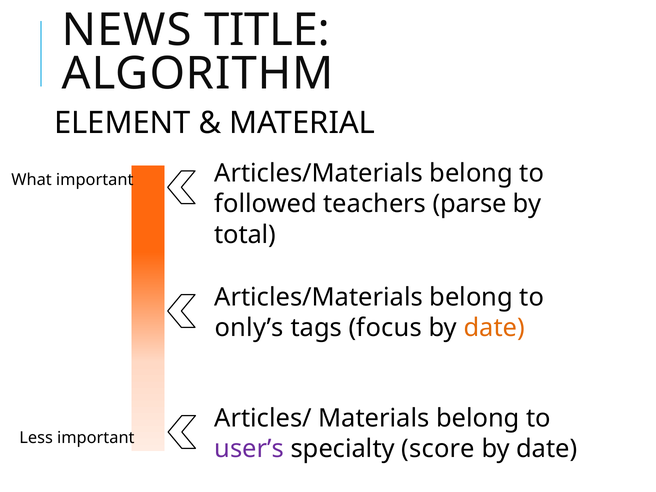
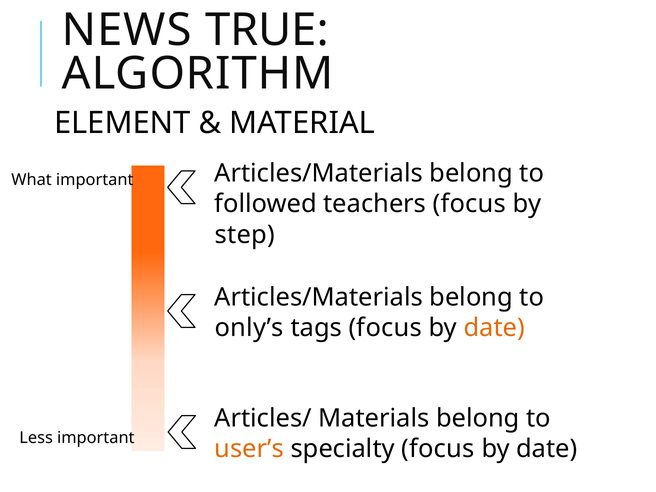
TITLE: TITLE -> TRUE
teachers parse: parse -> focus
total: total -> step
user’s colour: purple -> orange
specialty score: score -> focus
